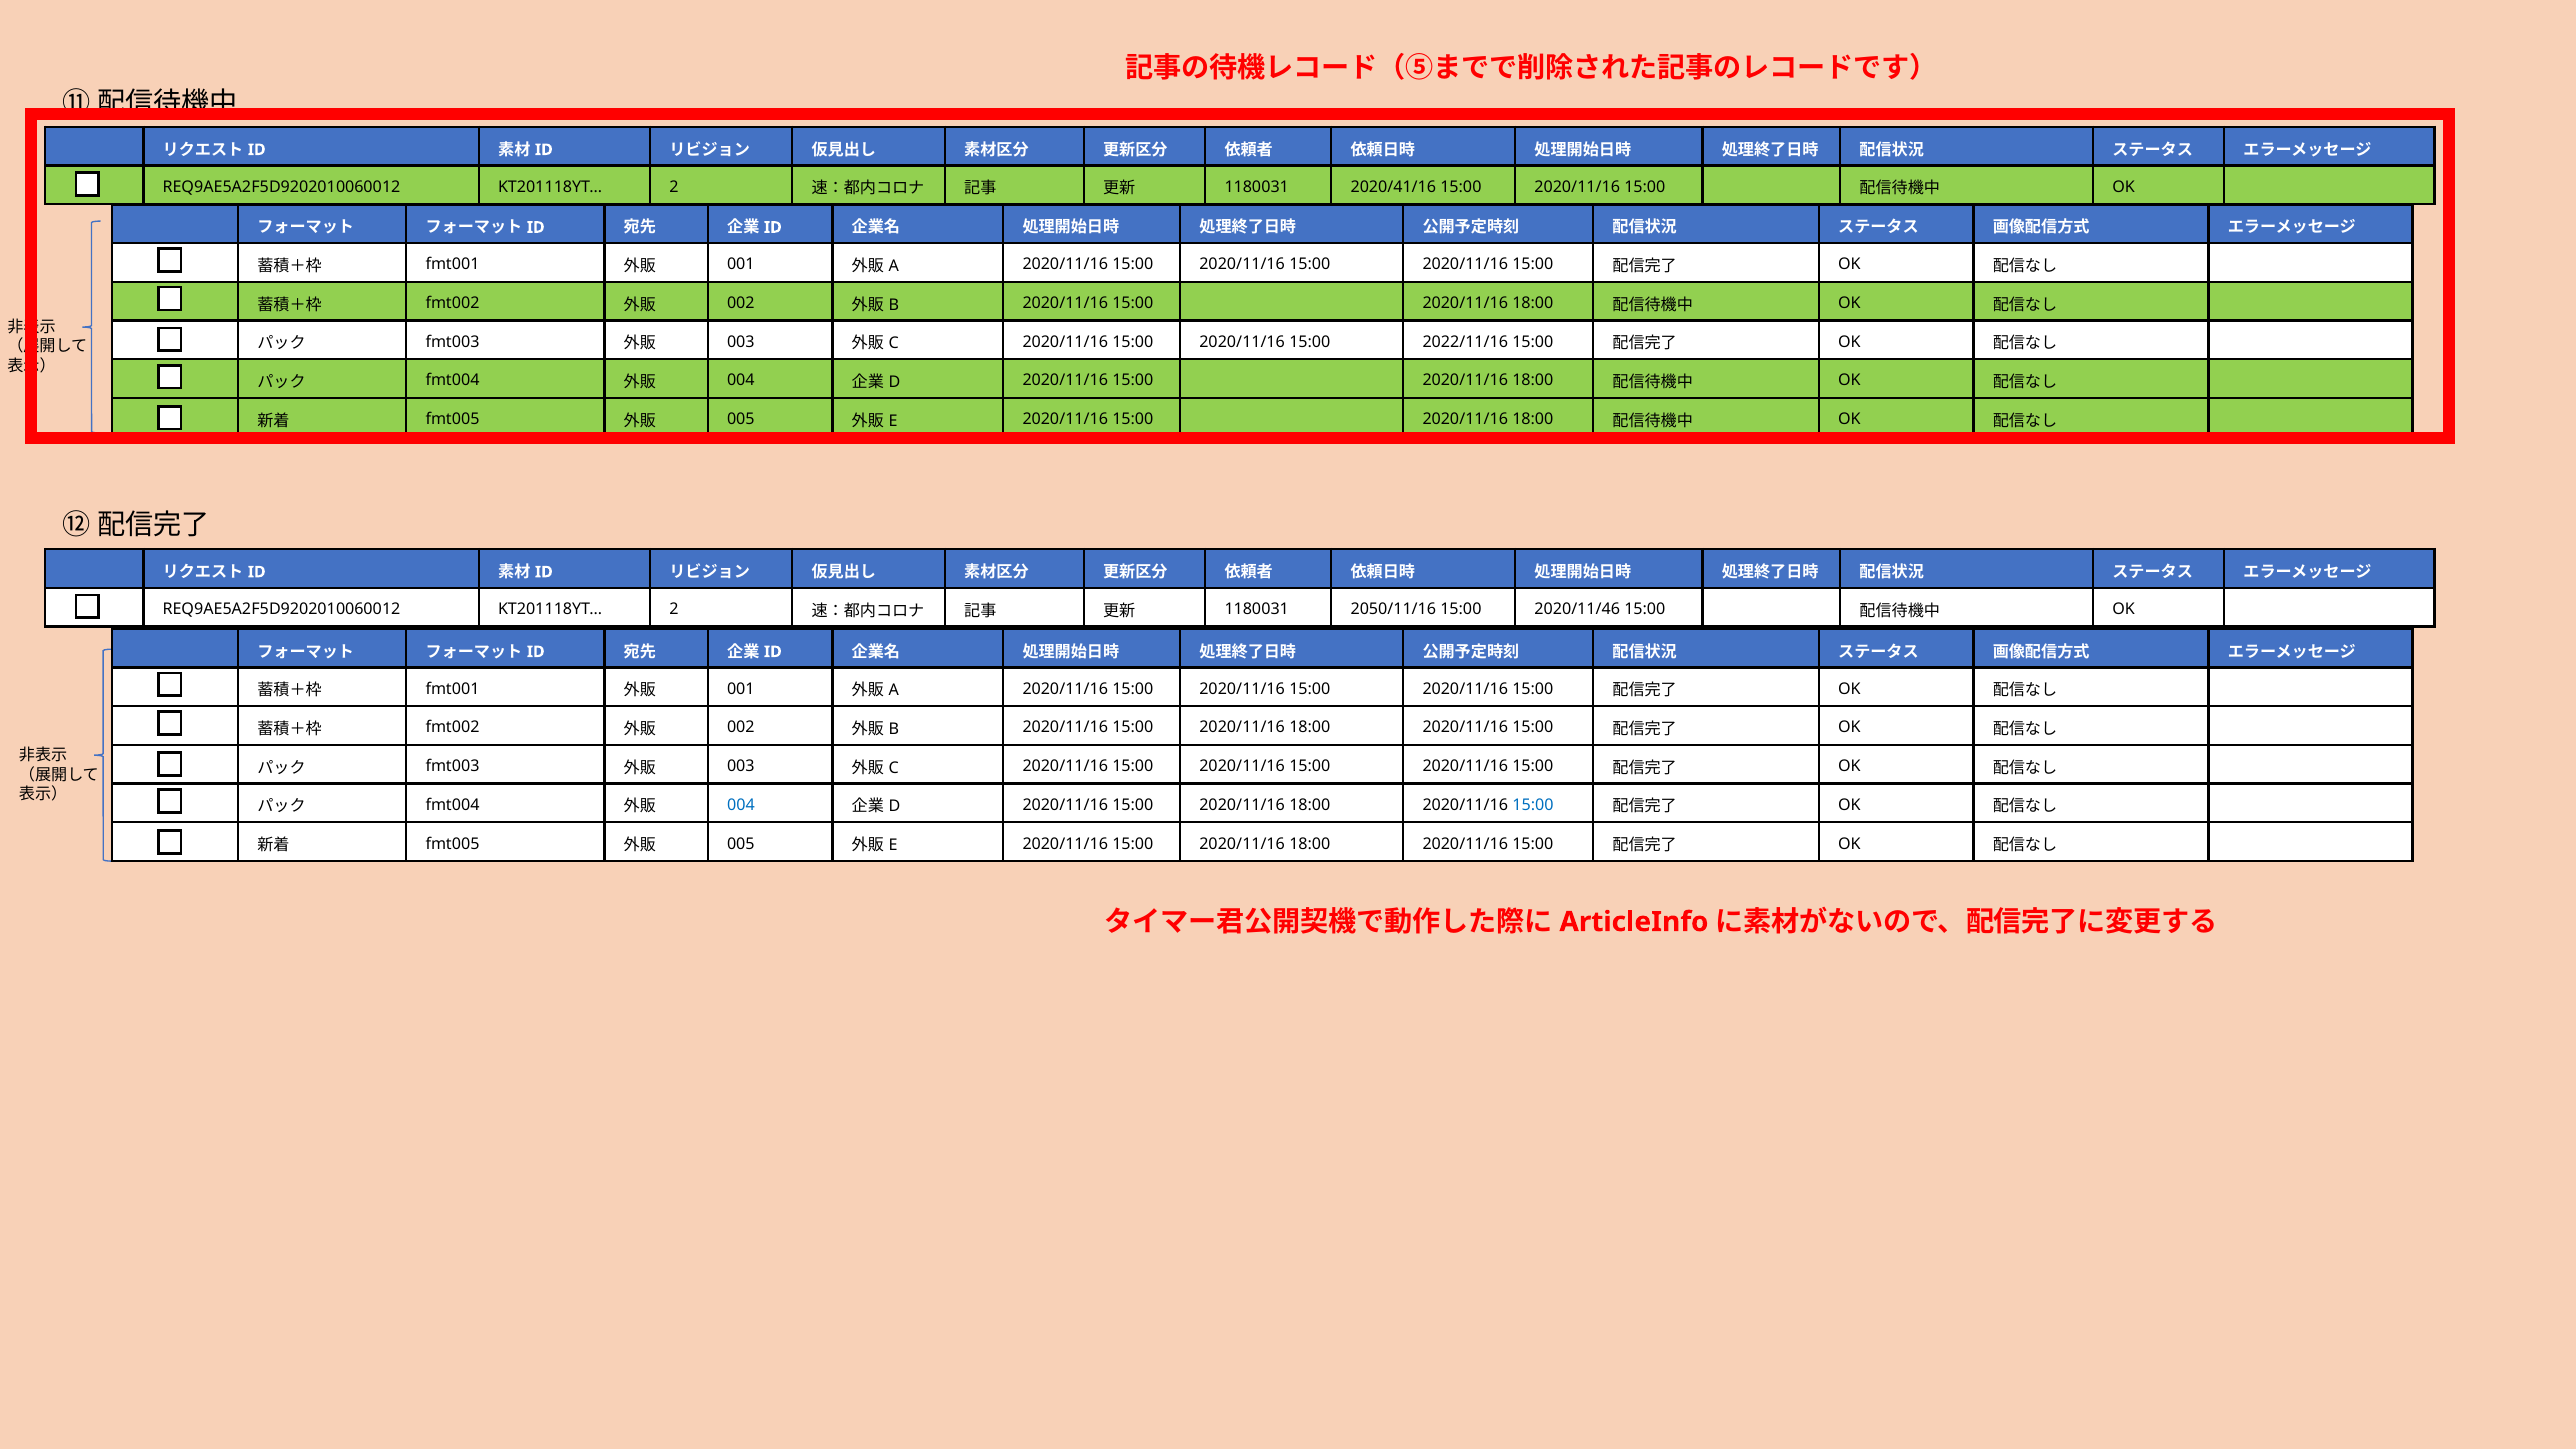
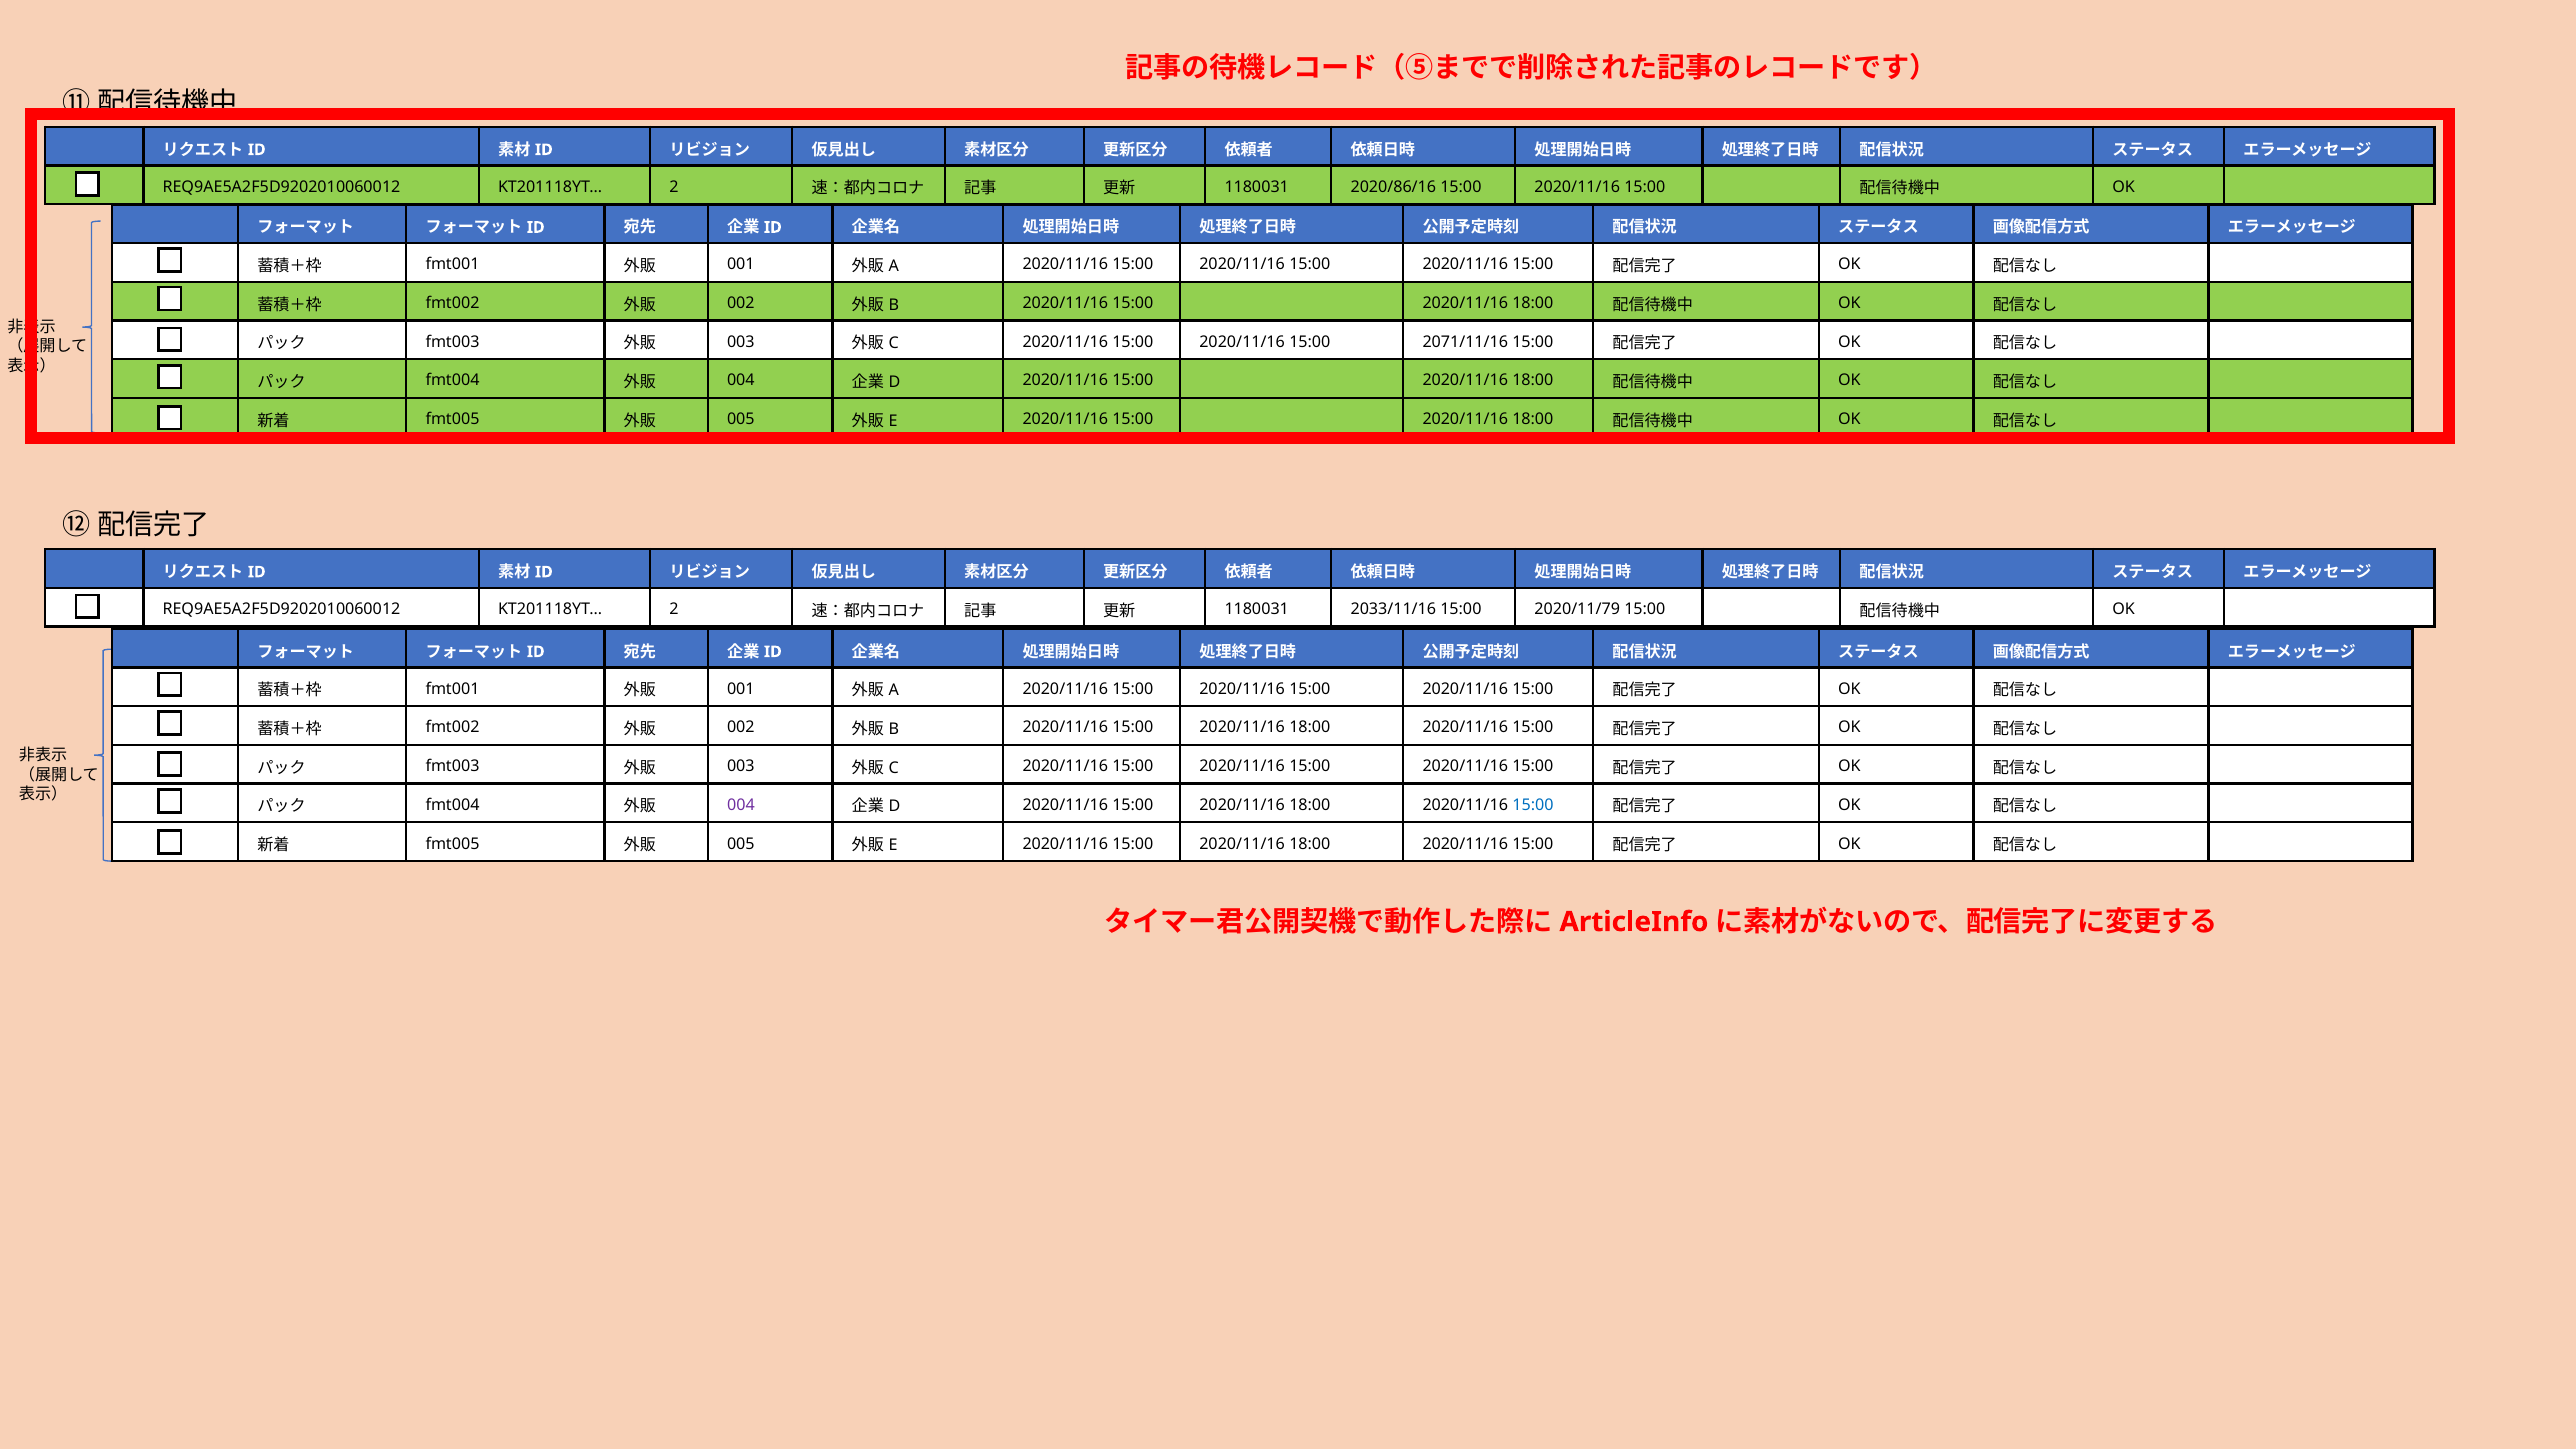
2020/41/16: 2020/41/16 -> 2020/86/16
2022/11/16: 2022/11/16 -> 2071/11/16
2050/11/16: 2050/11/16 -> 2033/11/16
2020/11/46: 2020/11/46 -> 2020/11/79
004 at (741, 805) colour: blue -> purple
